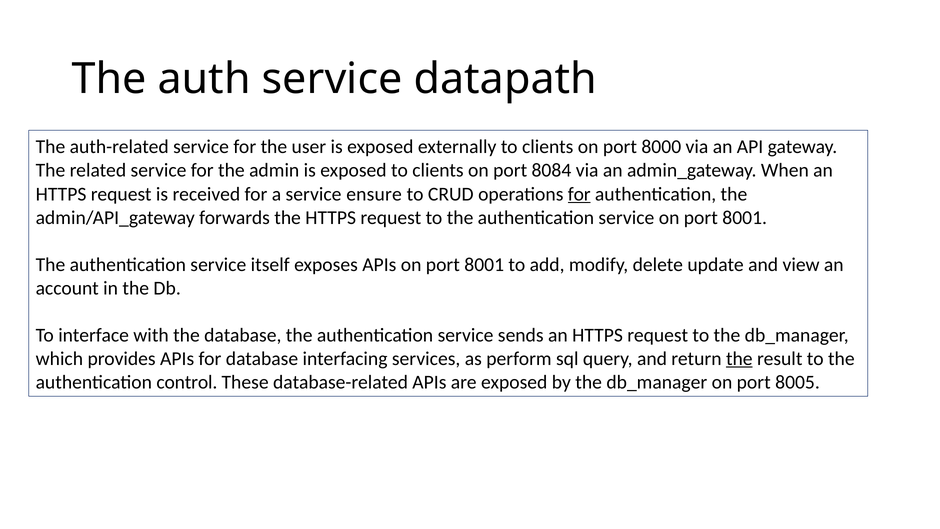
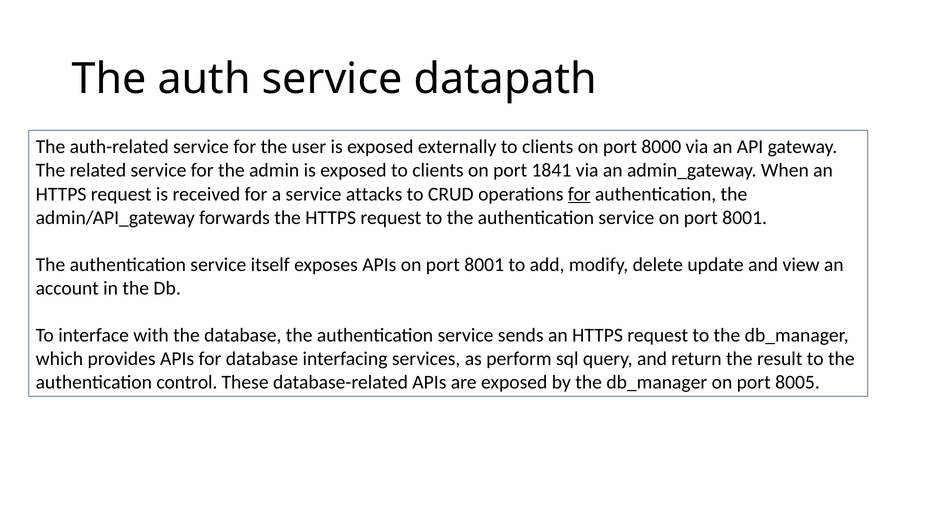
8084: 8084 -> 1841
ensure: ensure -> attacks
the at (739, 359) underline: present -> none
